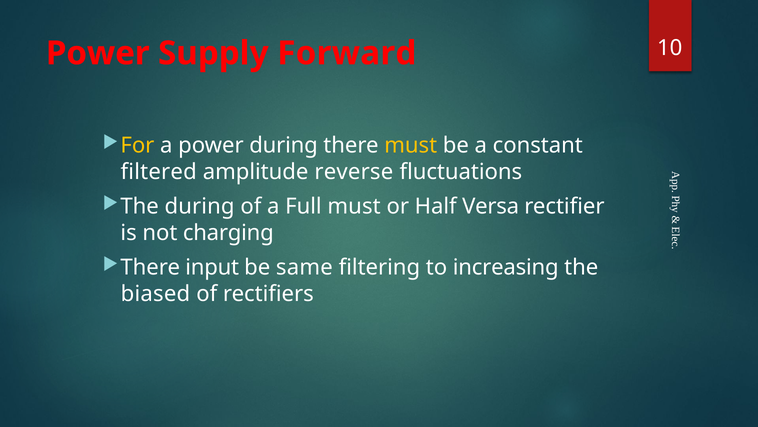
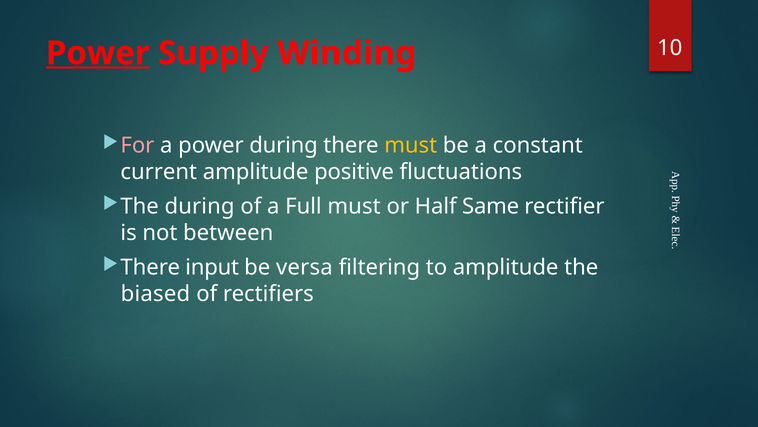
Power at (98, 53) underline: none -> present
Forward: Forward -> Winding
For colour: yellow -> pink
filtered: filtered -> current
reverse: reverse -> positive
Versa: Versa -> Same
charging: charging -> between
same: same -> versa
to increasing: increasing -> amplitude
